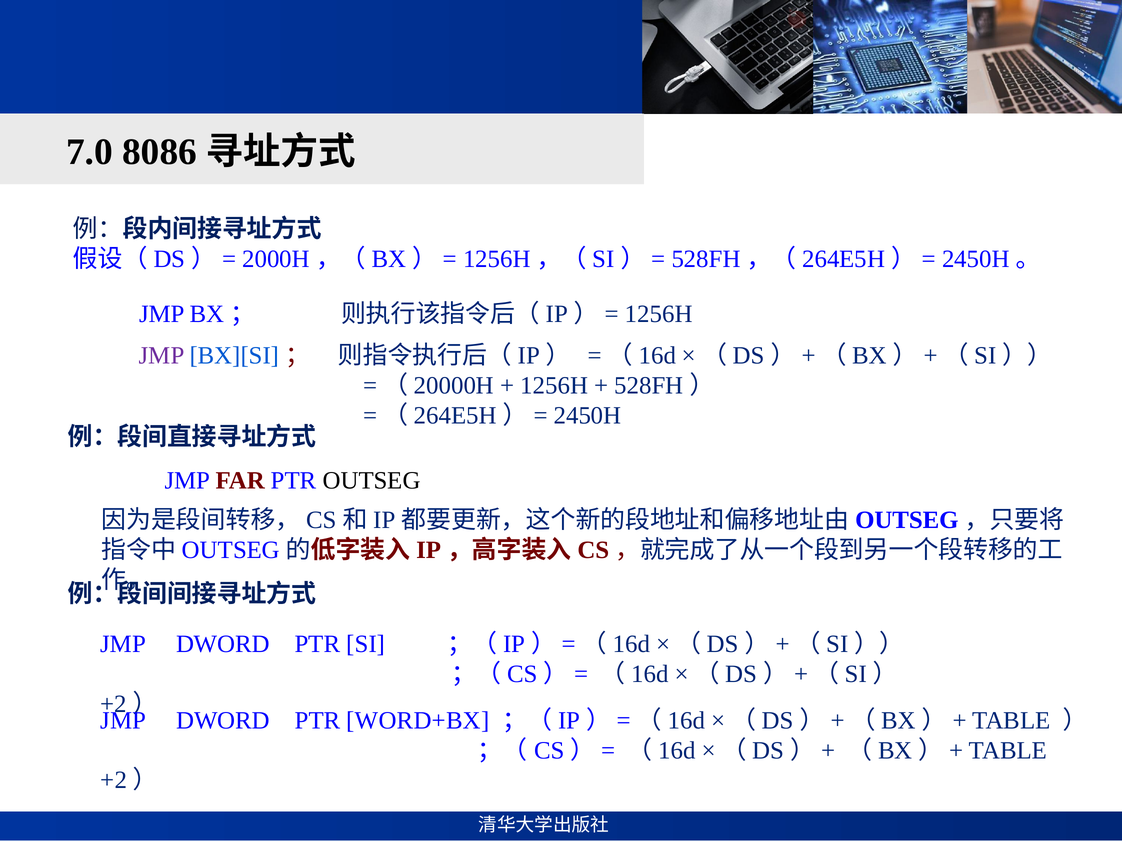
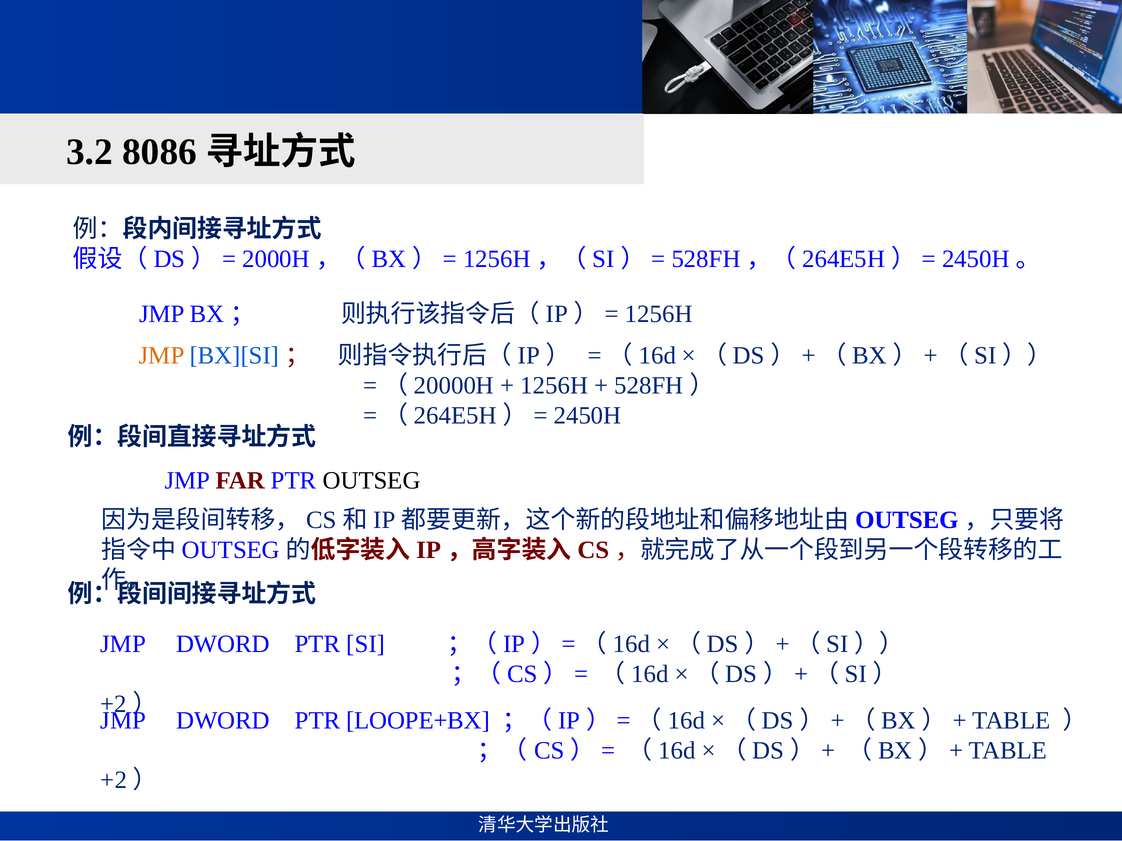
7.0: 7.0 -> 3.2
JMP at (162, 356) colour: purple -> orange
WORD+BX: WORD+BX -> LOOPE+BX
